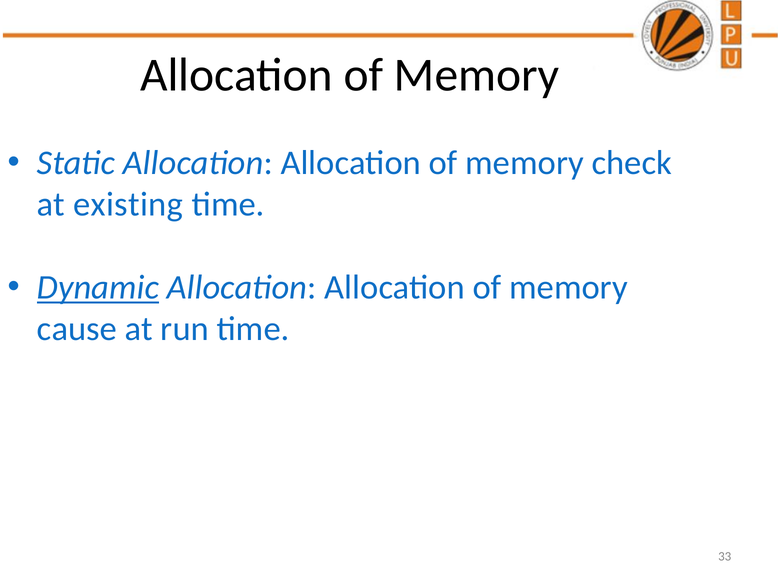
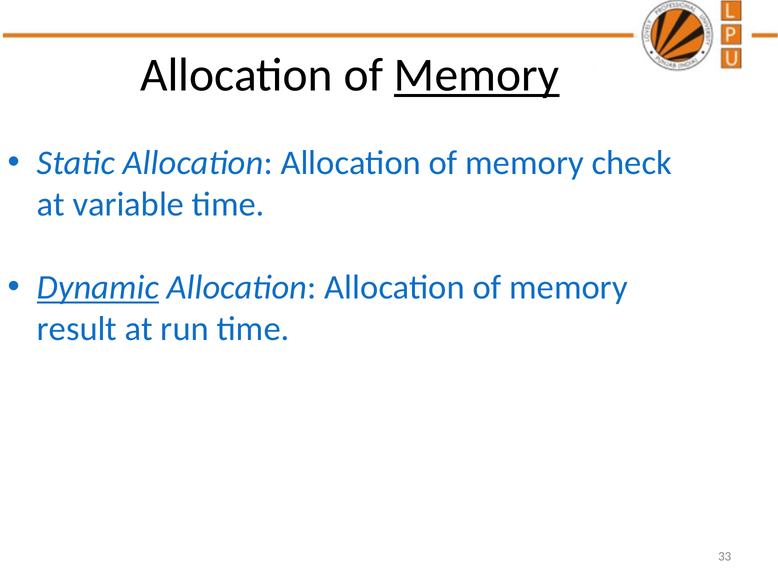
Memory at (477, 75) underline: none -> present
existing: existing -> variable
cause: cause -> result
